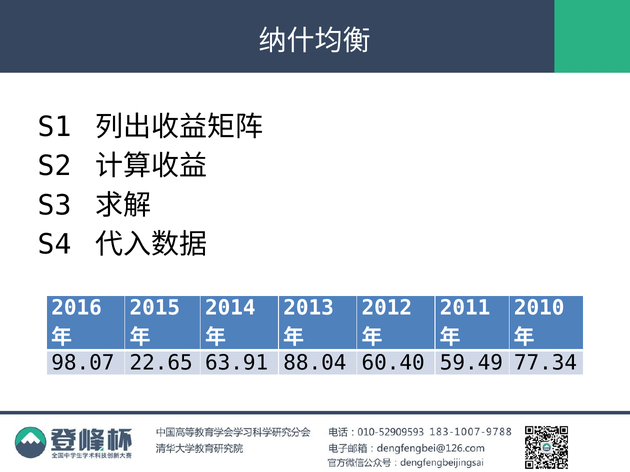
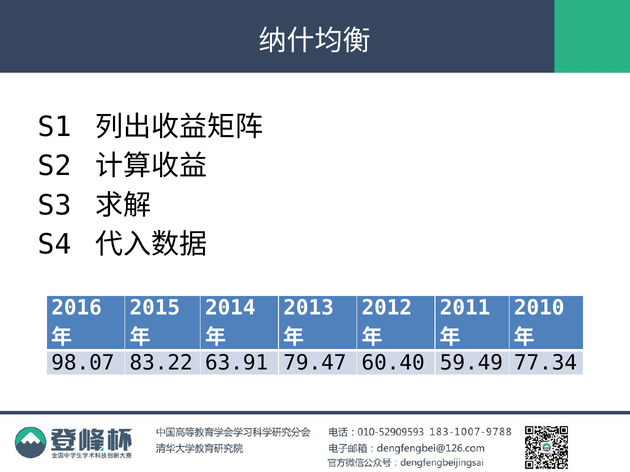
22.65: 22.65 -> 83.22
88.04: 88.04 -> 79.47
